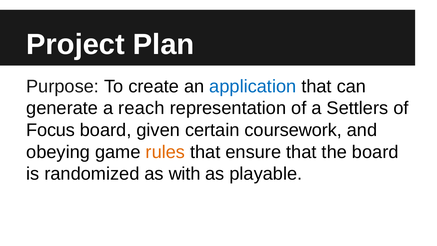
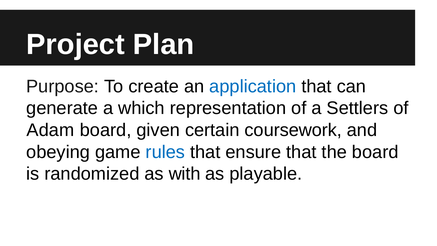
reach: reach -> which
Focus: Focus -> Adam
rules colour: orange -> blue
